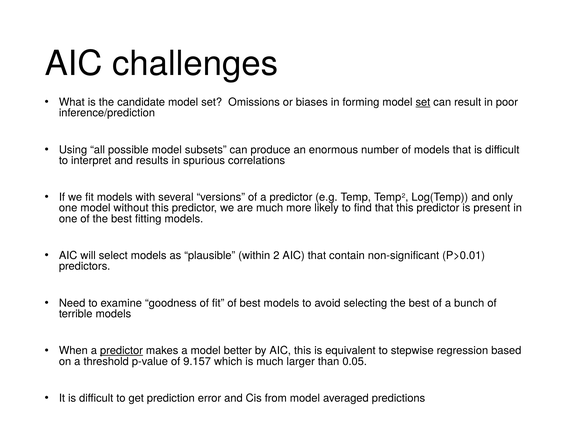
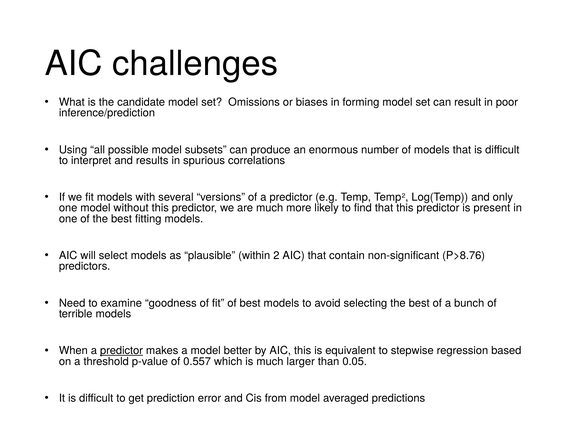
set at (423, 102) underline: present -> none
P>0.01: P>0.01 -> P>8.76
9.157: 9.157 -> 0.557
